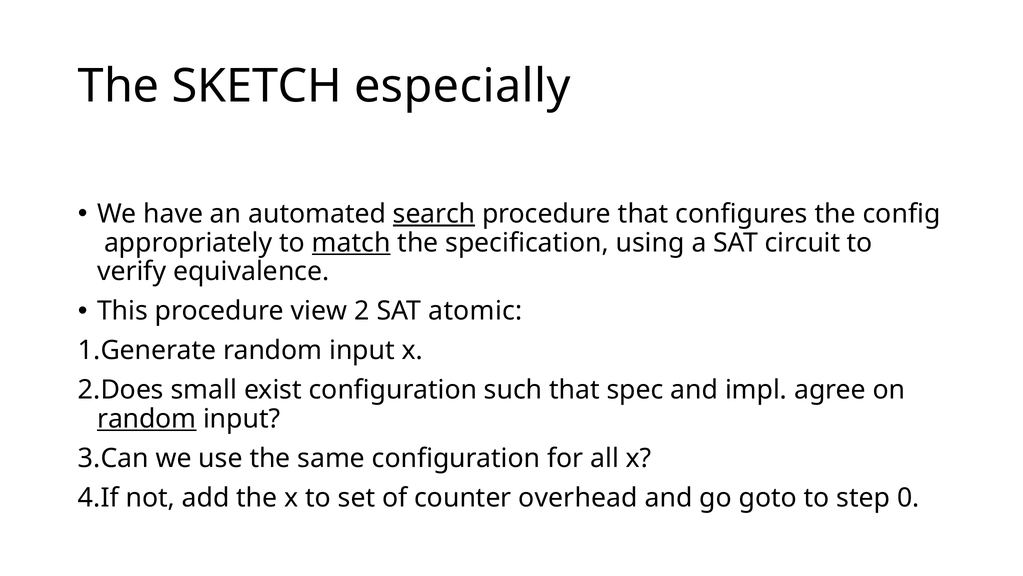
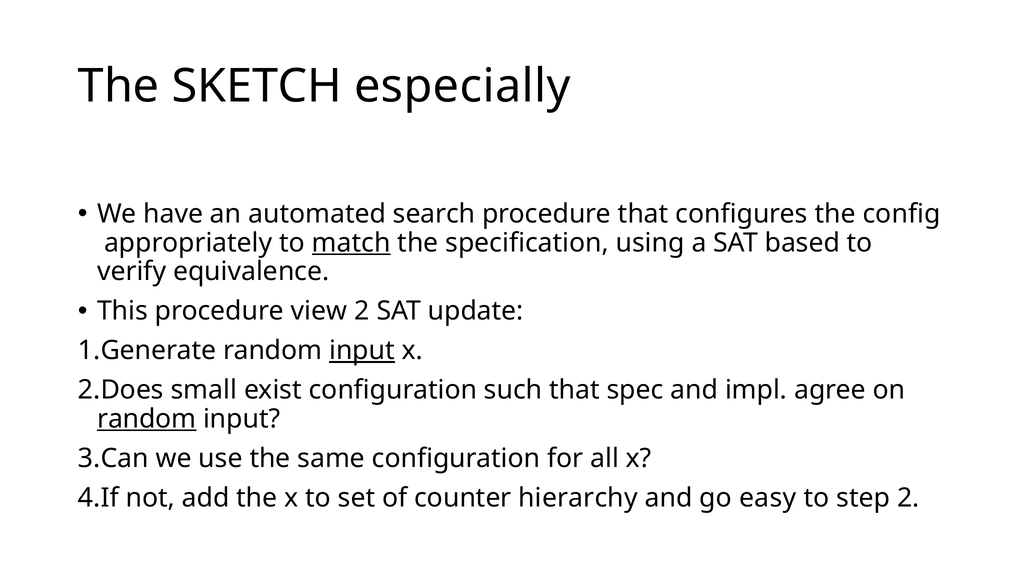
search underline: present -> none
circuit: circuit -> based
atomic: atomic -> update
input at (362, 350) underline: none -> present
overhead: overhead -> hierarchy
goto: goto -> easy
step 0: 0 -> 2
